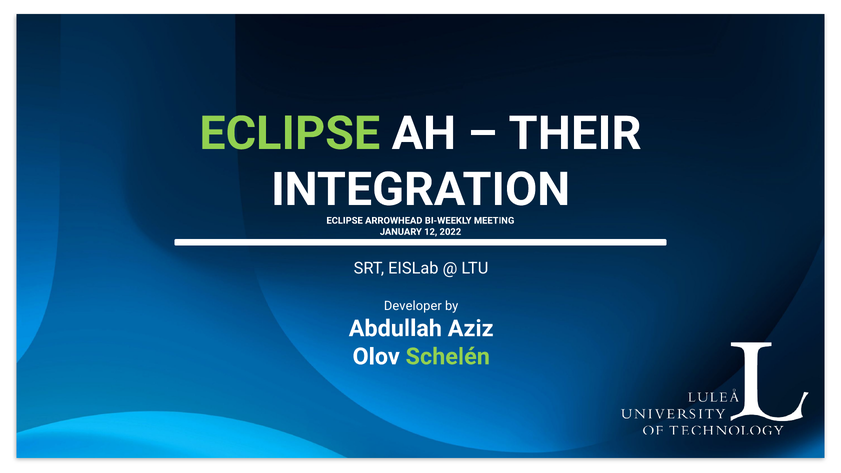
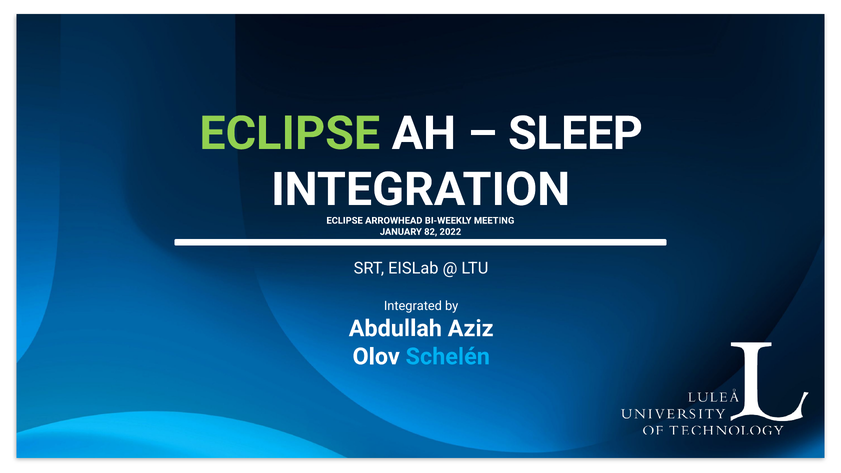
THEIR: THEIR -> SLEEP
12: 12 -> 82
Developer: Developer -> Integrated
Schelén colour: light green -> light blue
